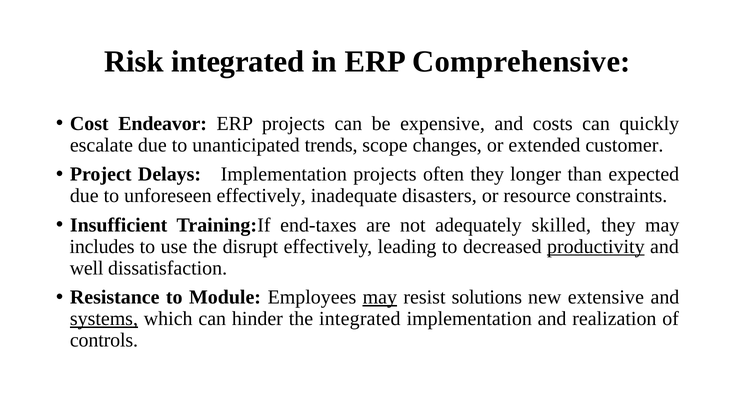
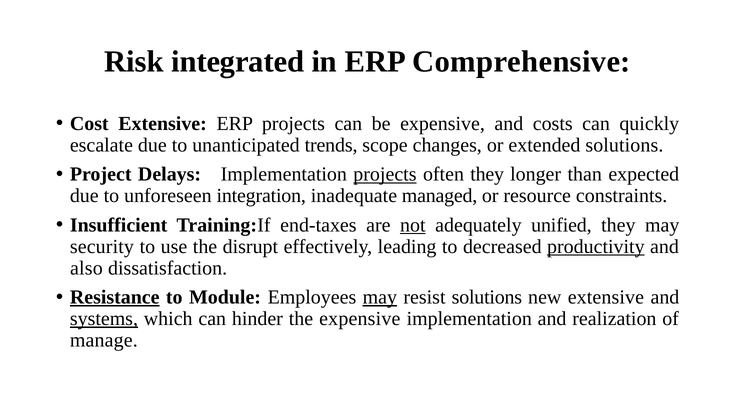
Cost Endeavor: Endeavor -> Extensive
extended customer: customer -> solutions
projects at (385, 174) underline: none -> present
unforeseen effectively: effectively -> integration
disasters: disasters -> managed
not underline: none -> present
skilled: skilled -> unified
includes: includes -> security
well: well -> also
Resistance underline: none -> present
the integrated: integrated -> expensive
controls: controls -> manage
